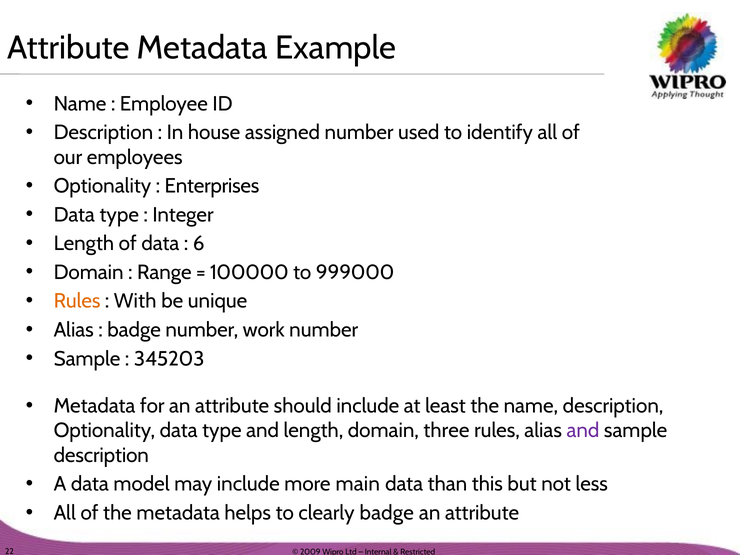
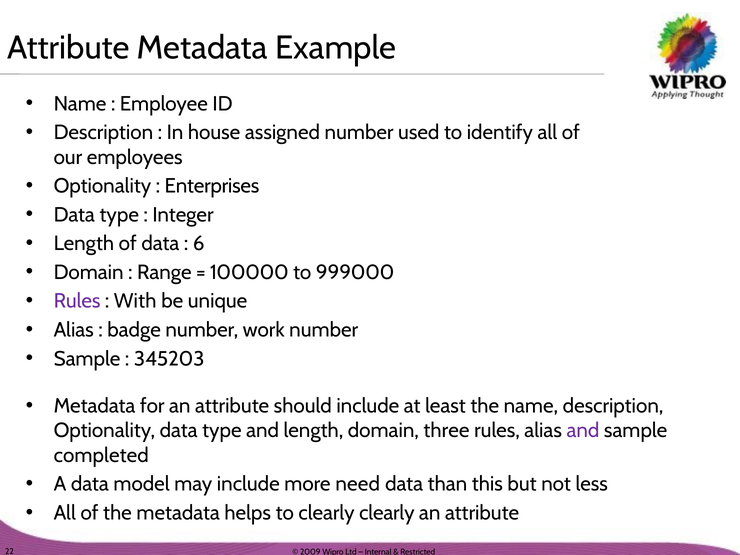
Rules at (77, 301) colour: orange -> purple
description at (101, 455): description -> completed
main: main -> need
clearly badge: badge -> clearly
